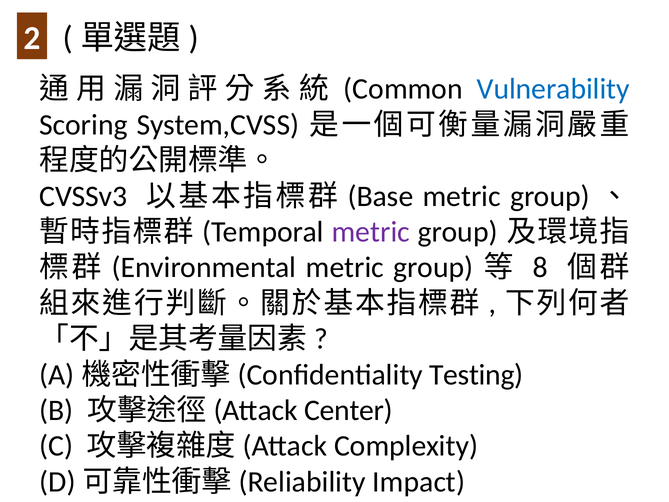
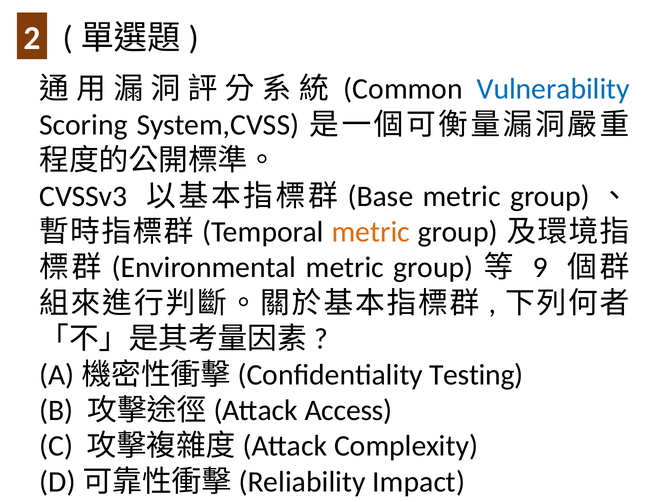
metric at (371, 232) colour: purple -> orange
8: 8 -> 9
Center: Center -> Access
